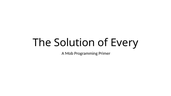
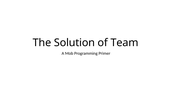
Every: Every -> Team
